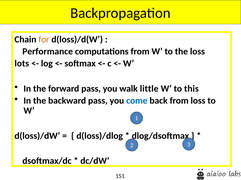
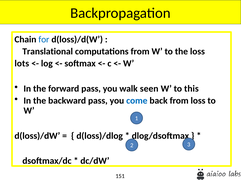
for colour: orange -> blue
Performance: Performance -> Translational
little: little -> seen
